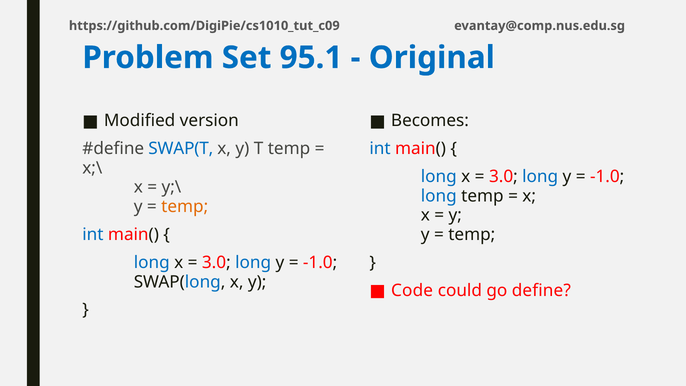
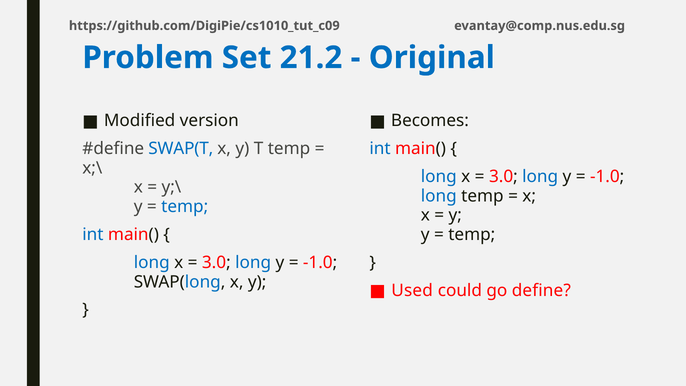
95.1: 95.1 -> 21.2
temp at (185, 207) colour: orange -> blue
Code: Code -> Used
